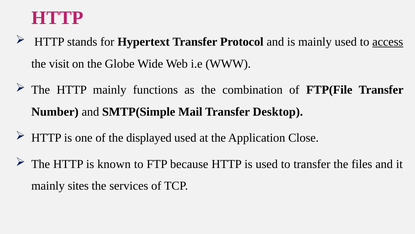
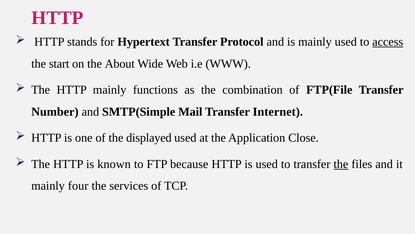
visit: visit -> start
Globe: Globe -> About
Desktop: Desktop -> Internet
the at (341, 164) underline: none -> present
sites: sites -> four
